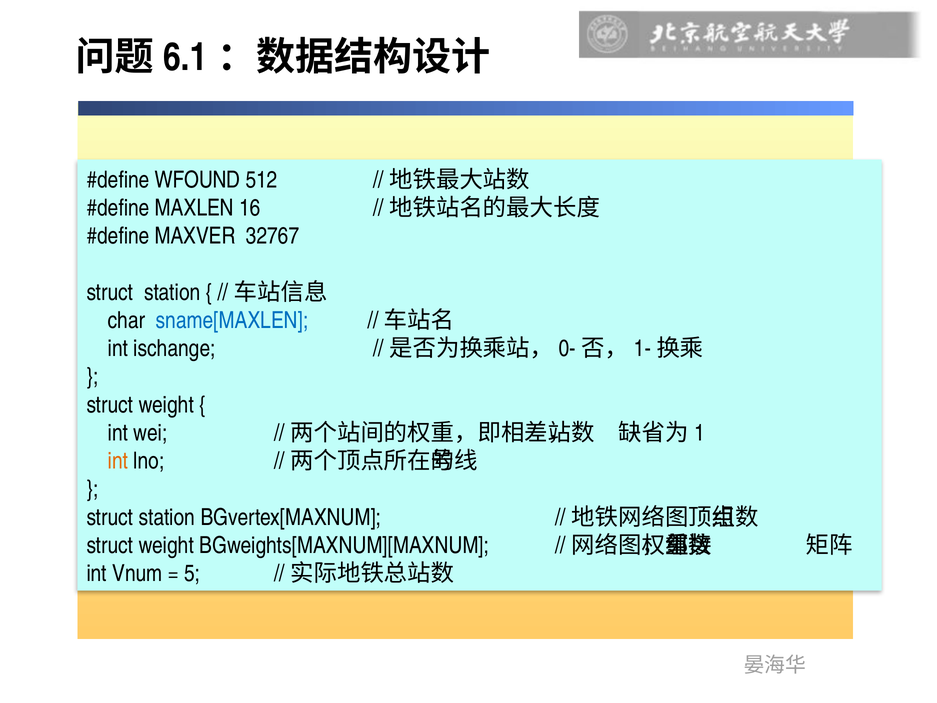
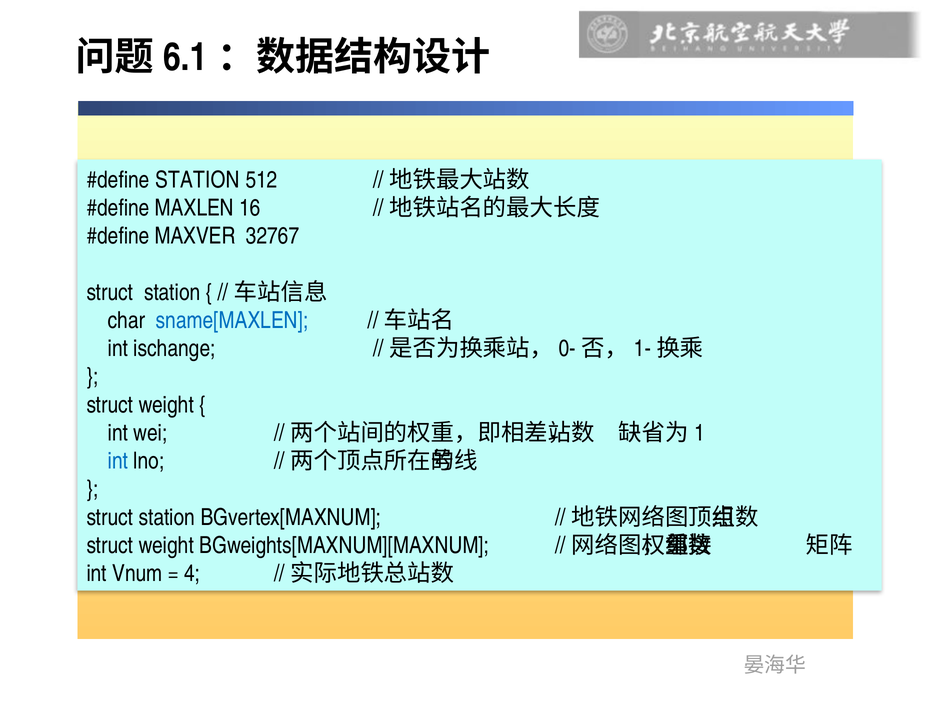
WFOUND at (198, 180): WFOUND -> STATION
int at (118, 461) colour: orange -> blue
5: 5 -> 4
